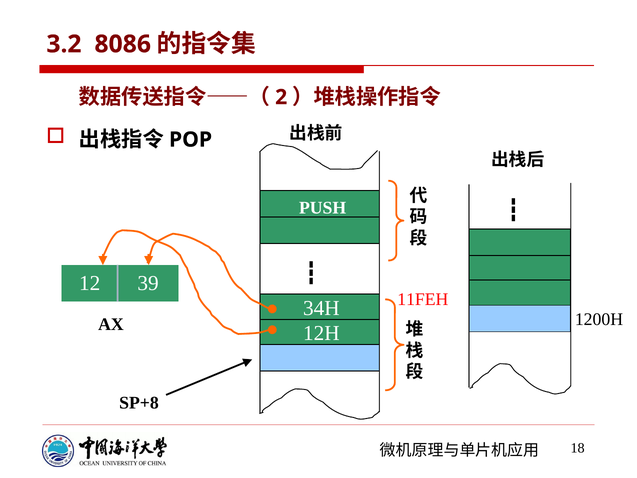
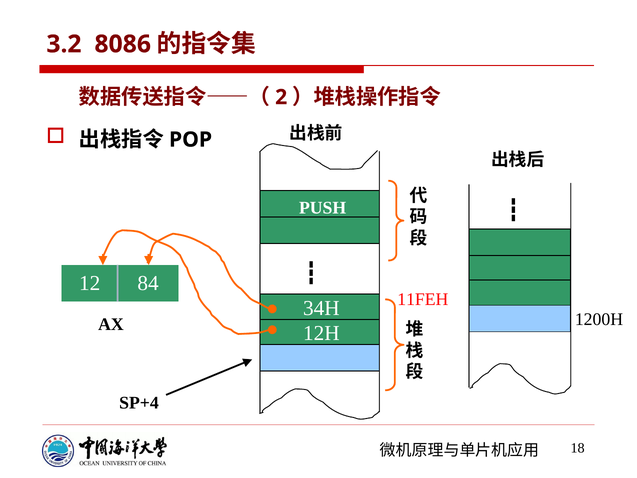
39: 39 -> 84
SP+8: SP+8 -> SP+4
